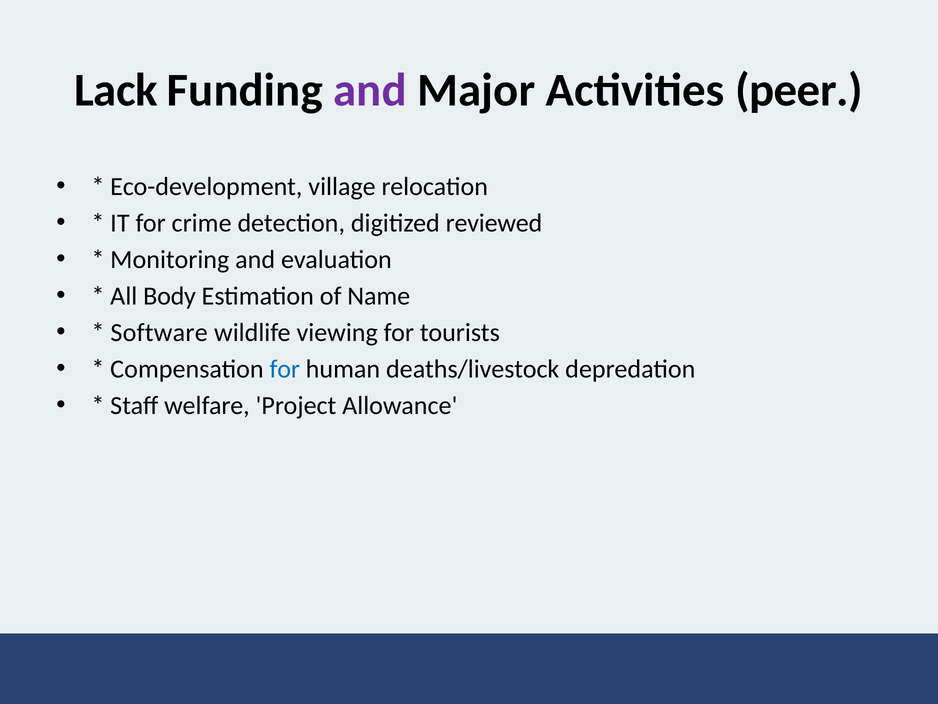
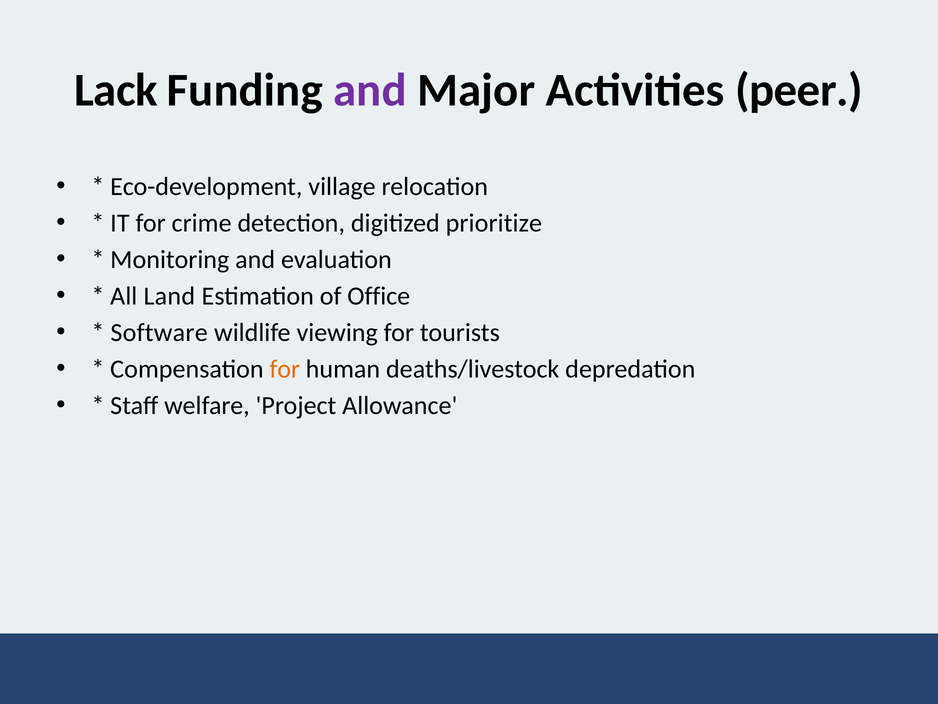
reviewed: reviewed -> prioritize
Body: Body -> Land
Name: Name -> Office
for at (285, 369) colour: blue -> orange
